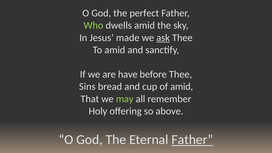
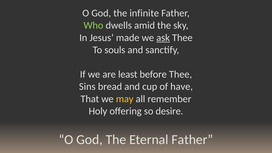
perfect: perfect -> infinite
To amid: amid -> souls
have: have -> least
of amid: amid -> have
may colour: light green -> yellow
above: above -> desire
Father at (192, 140) underline: present -> none
